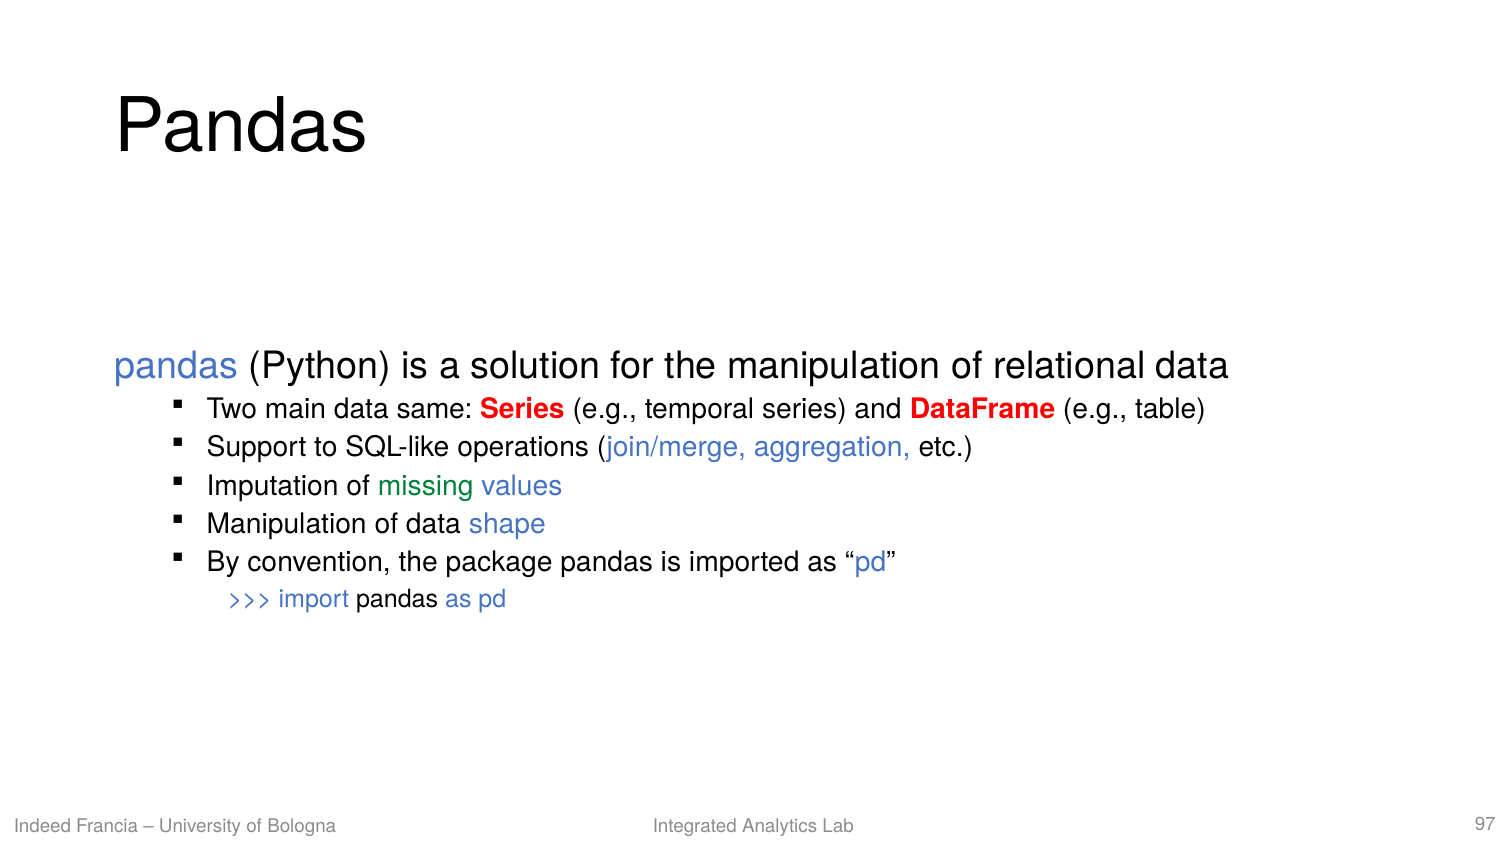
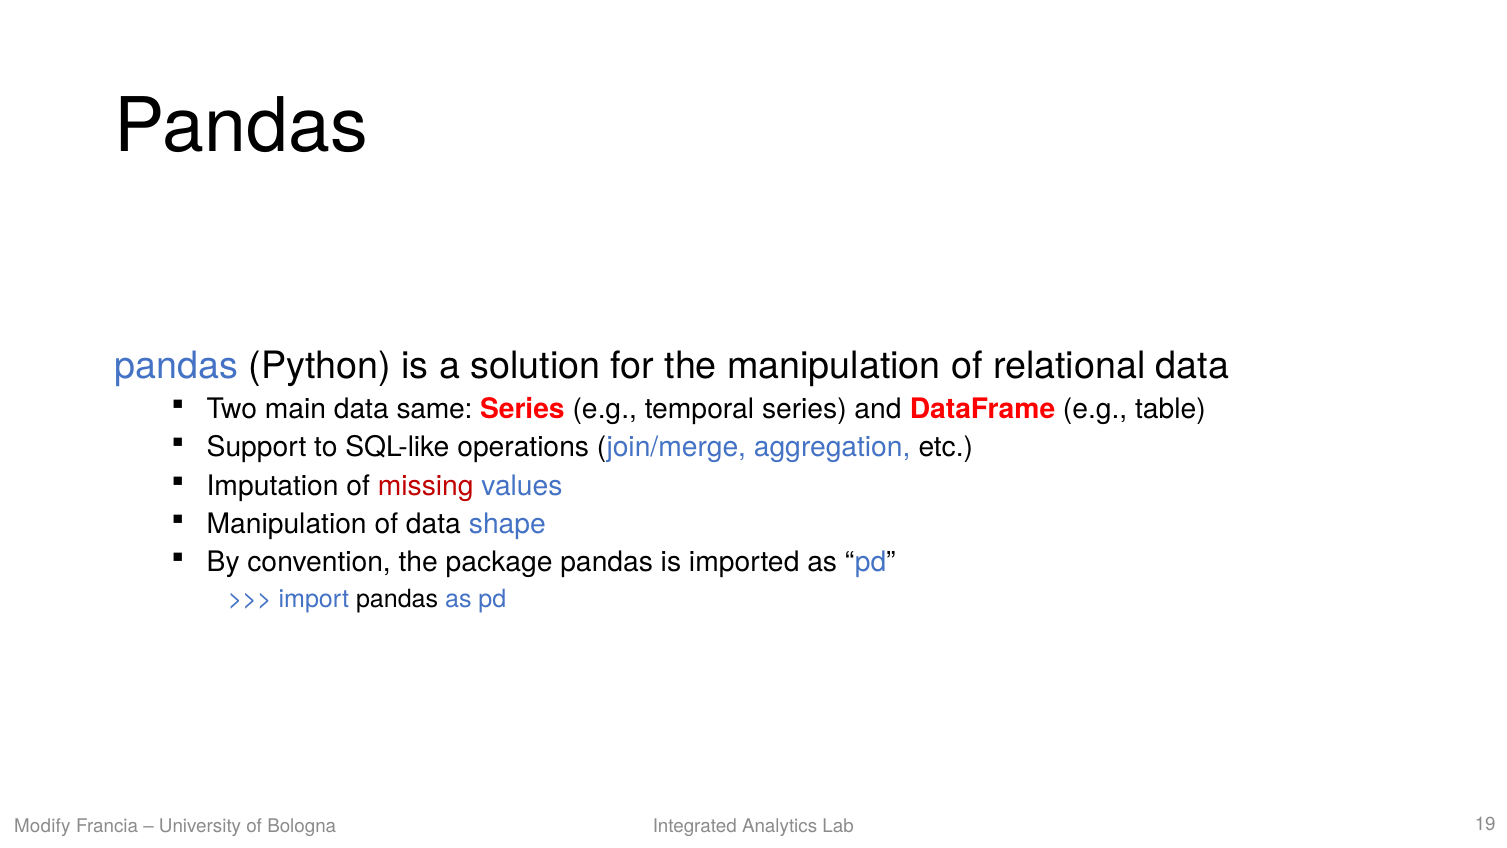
missing colour: green -> red
Indeed: Indeed -> Modify
97: 97 -> 19
